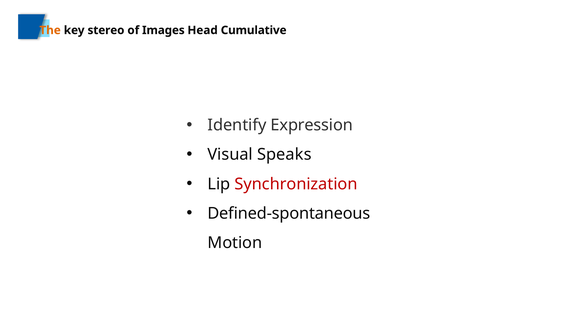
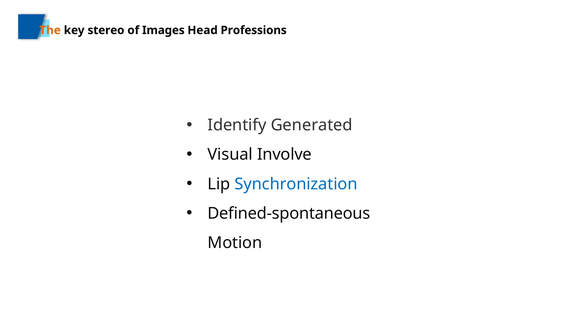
Cumulative: Cumulative -> Professions
Expression: Expression -> Generated
Speaks: Speaks -> Involve
Synchronization colour: red -> blue
